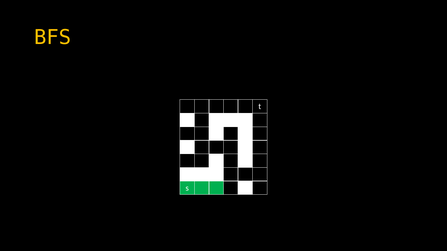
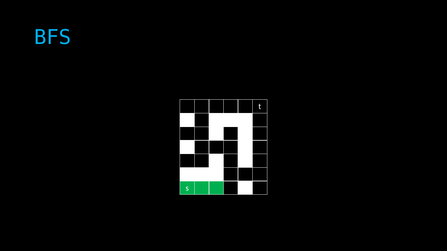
BFS colour: yellow -> light blue
